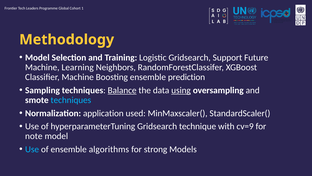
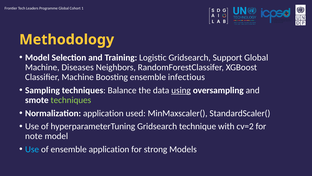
Support Future: Future -> Global
Learning: Learning -> Diseases
prediction: prediction -> infectious
Balance underline: present -> none
techniques at (71, 100) colour: light blue -> light green
cv=9: cv=9 -> cv=2
ensemble algorithms: algorithms -> application
